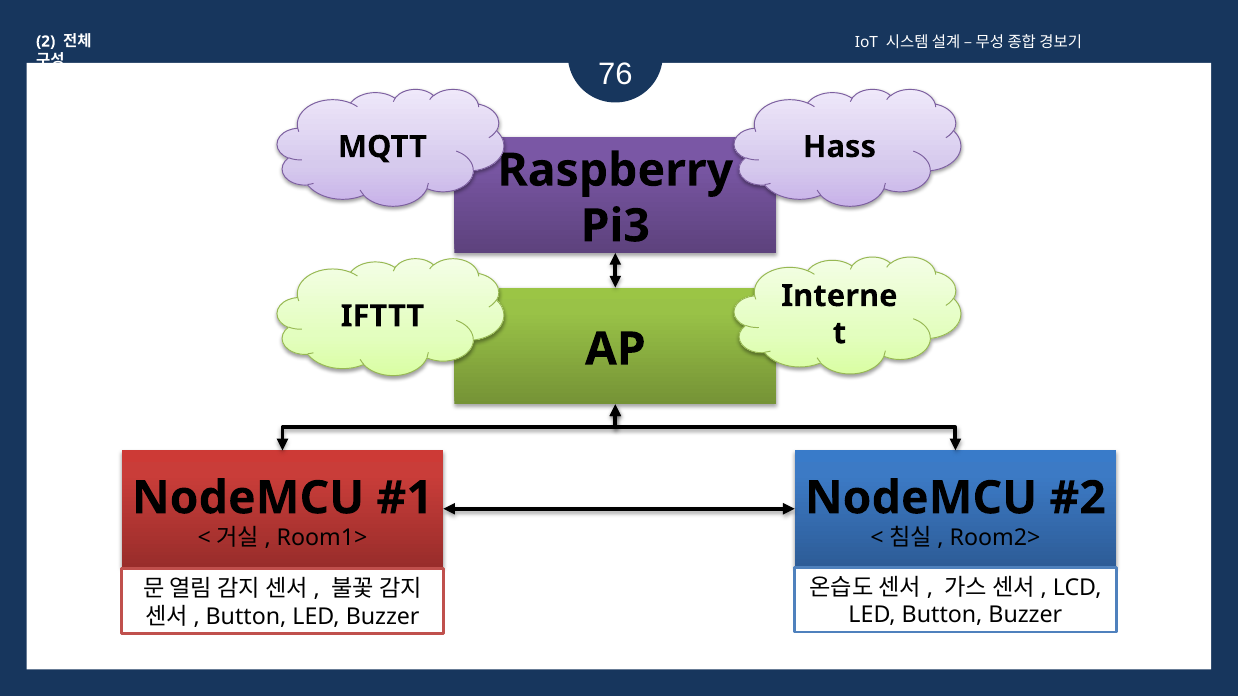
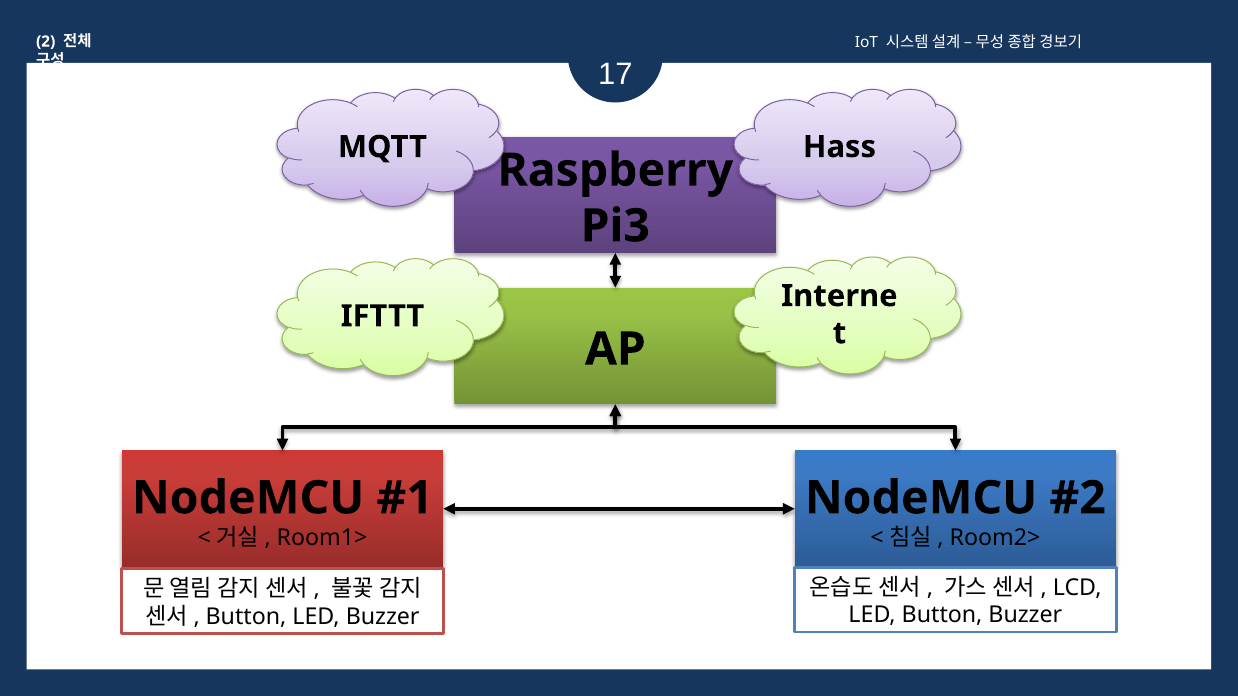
76: 76 -> 17
